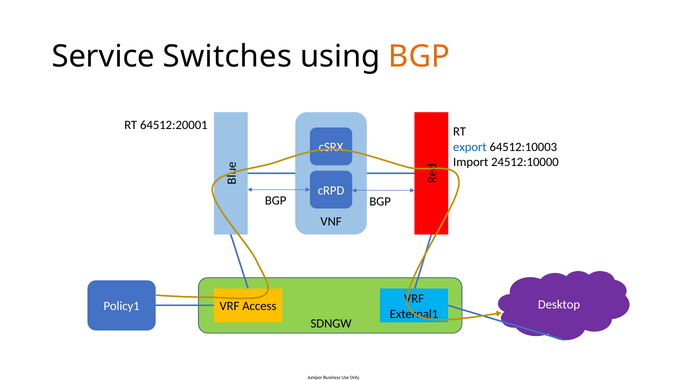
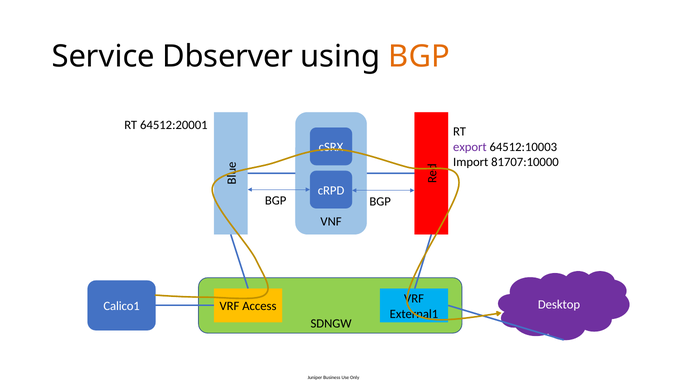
Switches: Switches -> Dbserver
export colour: blue -> purple
24512:10000: 24512:10000 -> 81707:10000
Policy1: Policy1 -> Calico1
